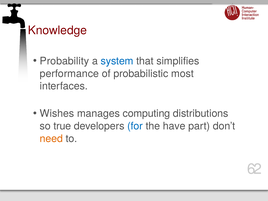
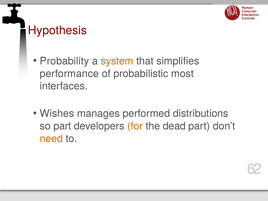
Knowledge: Knowledge -> Hypothesis
system colour: blue -> orange
computing: computing -> performed
so true: true -> part
for colour: blue -> orange
have: have -> dead
